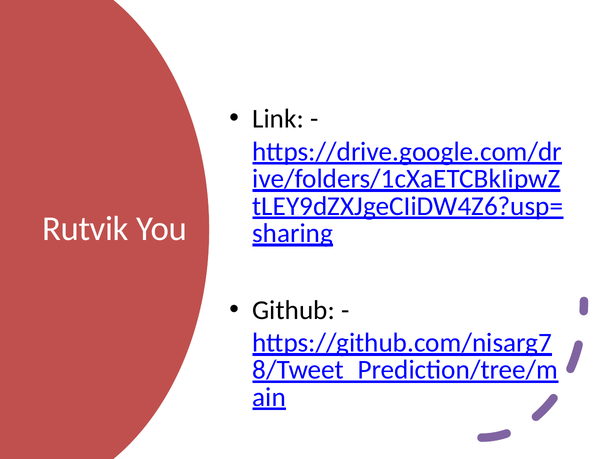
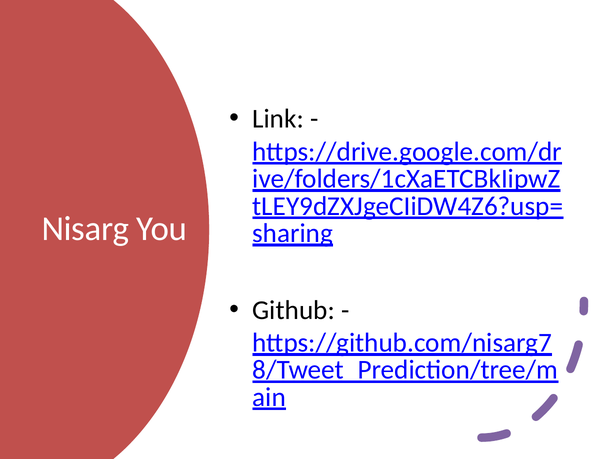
Rutvik: Rutvik -> Nisarg
